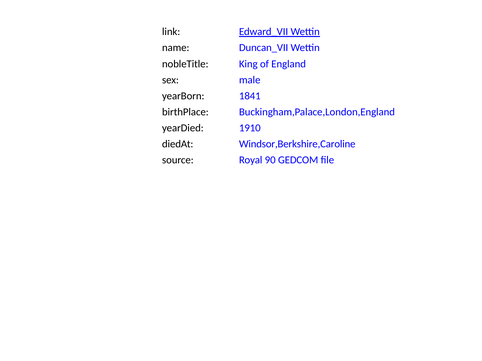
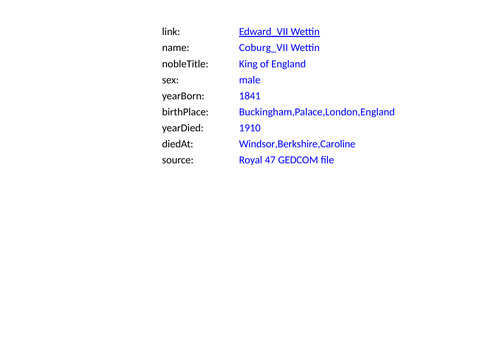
Duncan_VII: Duncan_VII -> Coburg_VII
90: 90 -> 47
